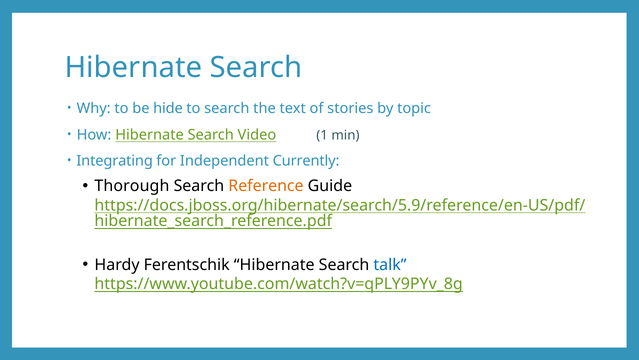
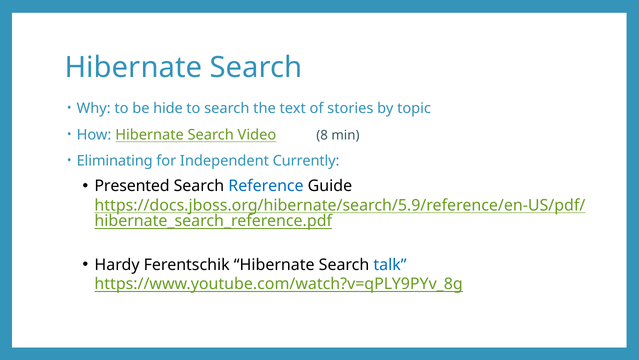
1: 1 -> 8
Integrating: Integrating -> Eliminating
Thorough: Thorough -> Presented
Reference colour: orange -> blue
